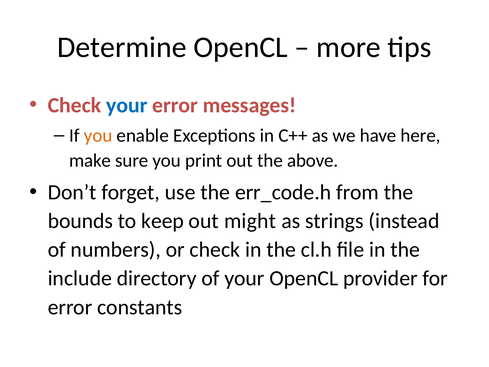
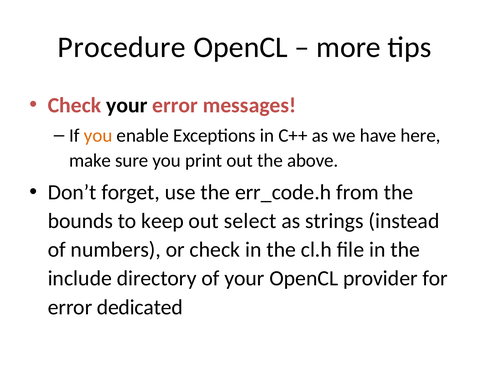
Determine: Determine -> Procedure
your at (127, 105) colour: blue -> black
might: might -> select
constants: constants -> dedicated
